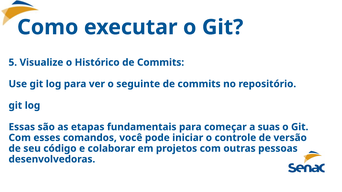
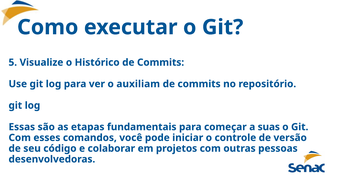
seguinte: seguinte -> auxiliam
